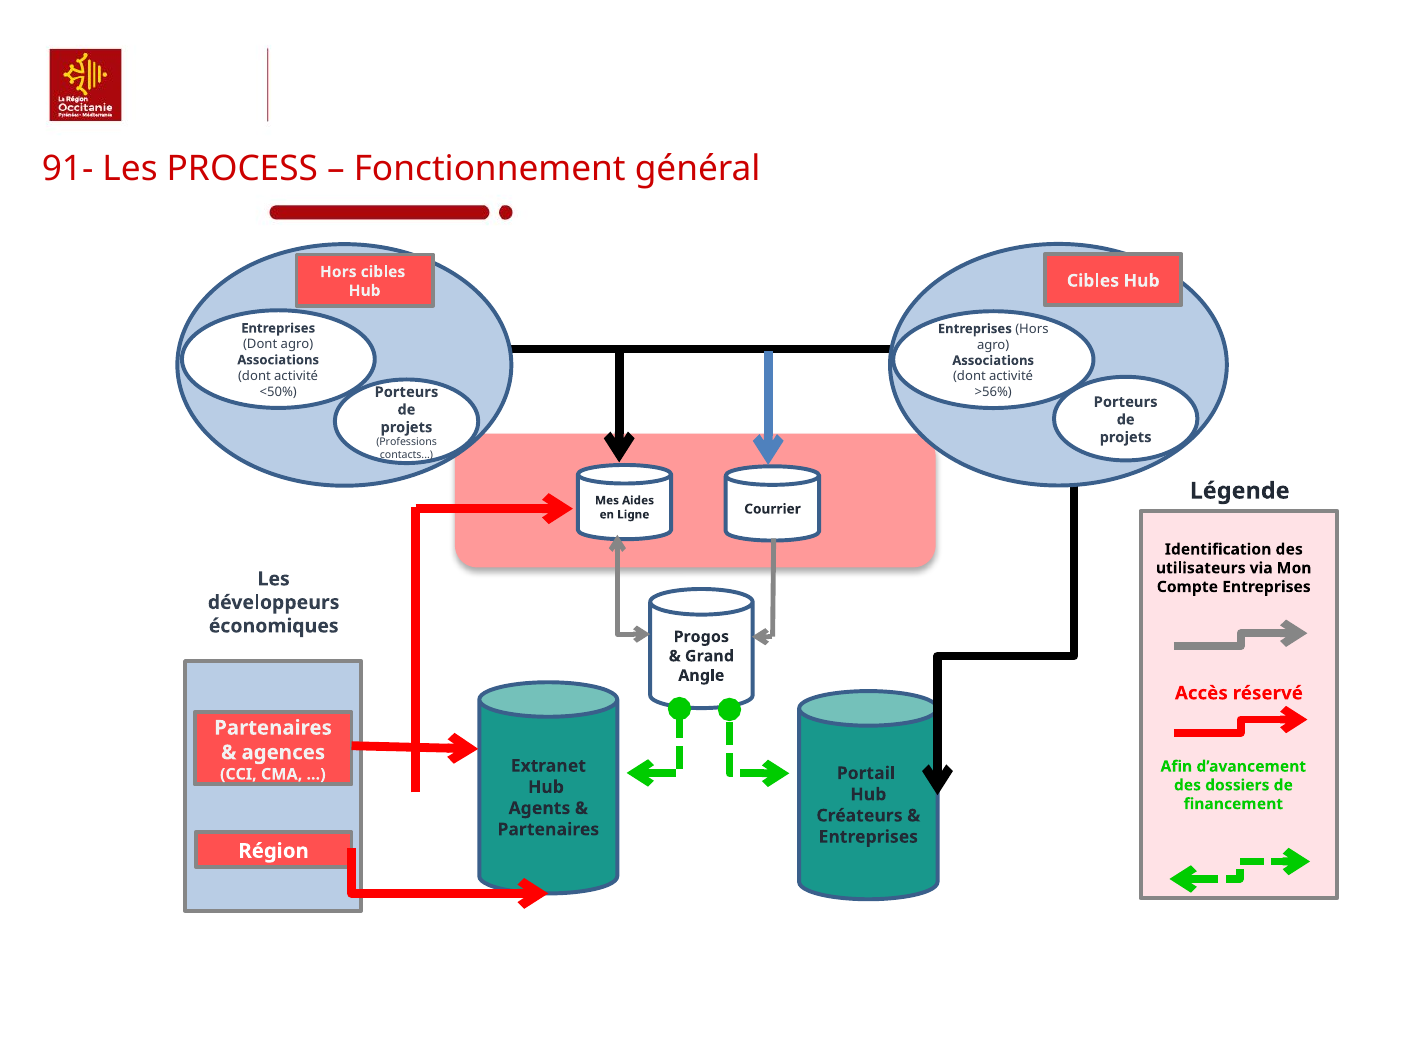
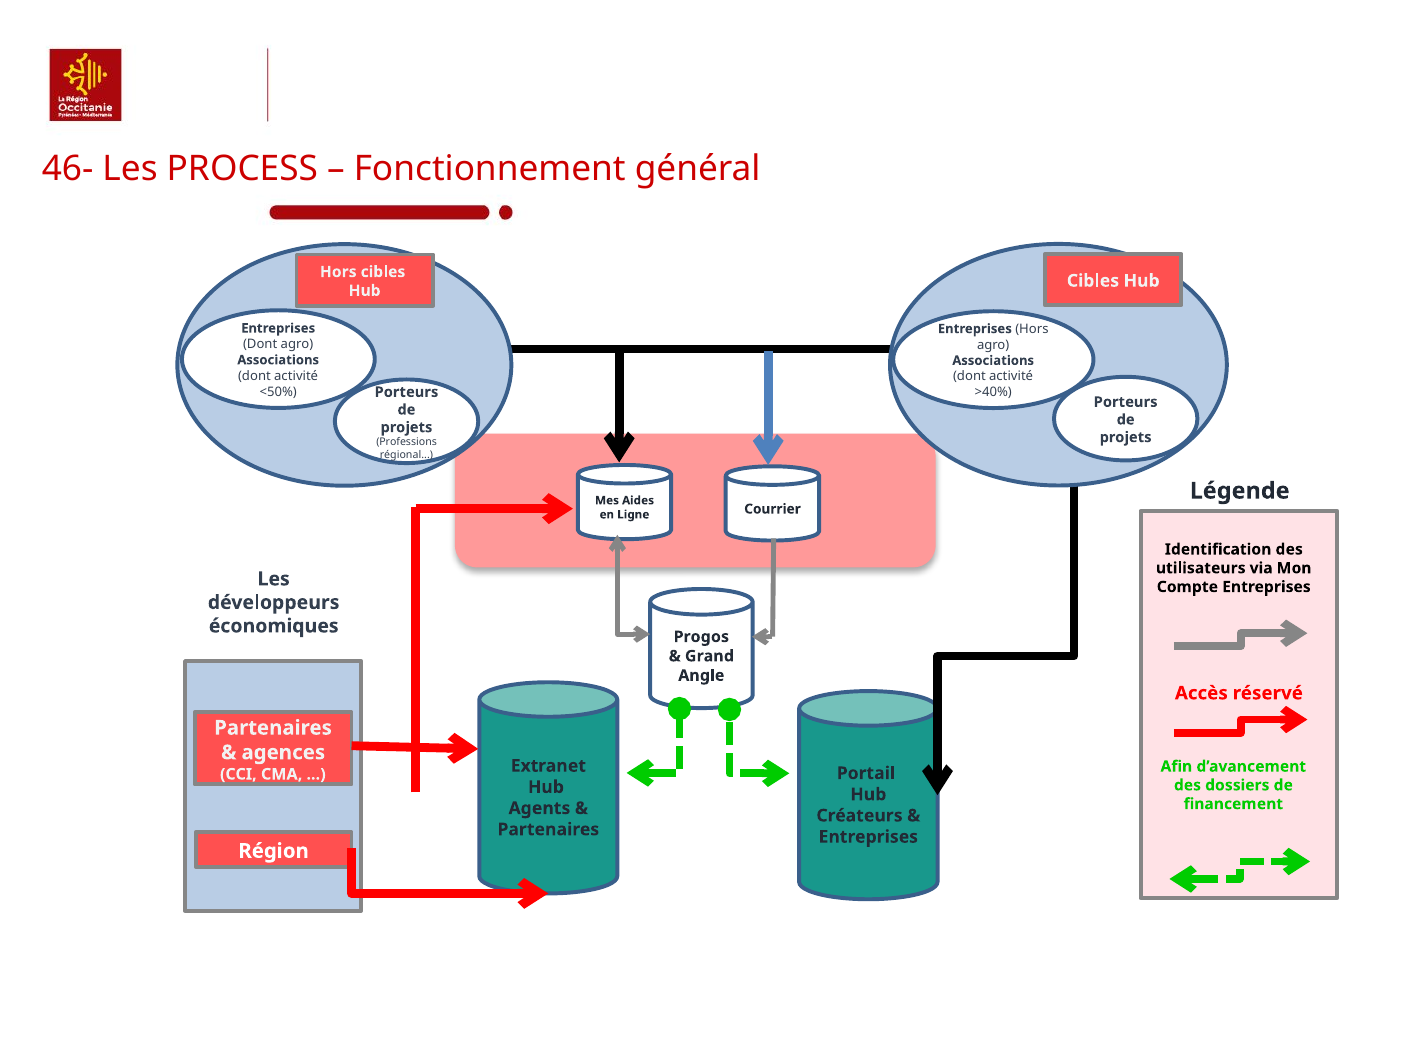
91-: 91- -> 46-
>56%: >56% -> >40%
contacts: contacts -> régional
